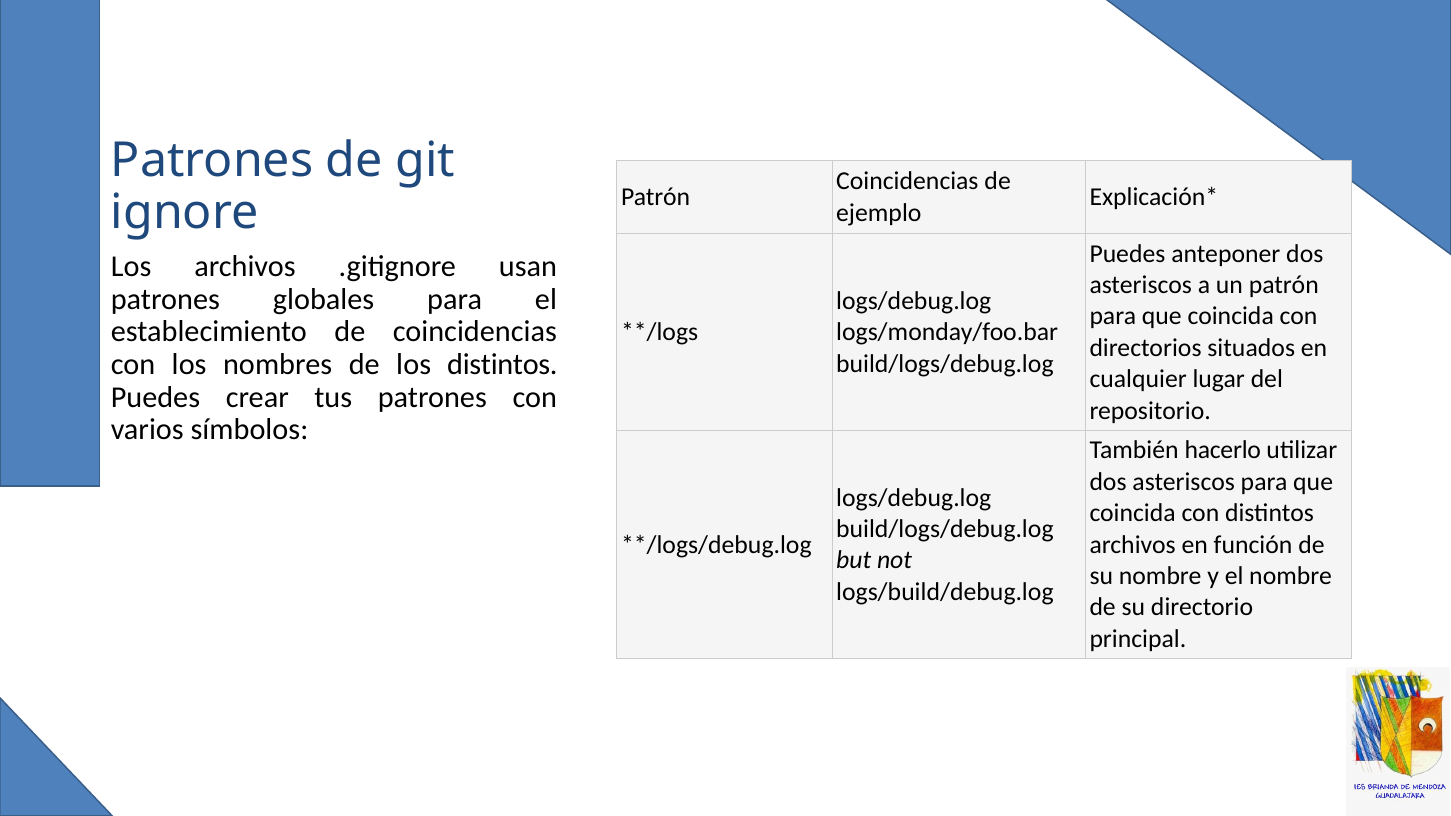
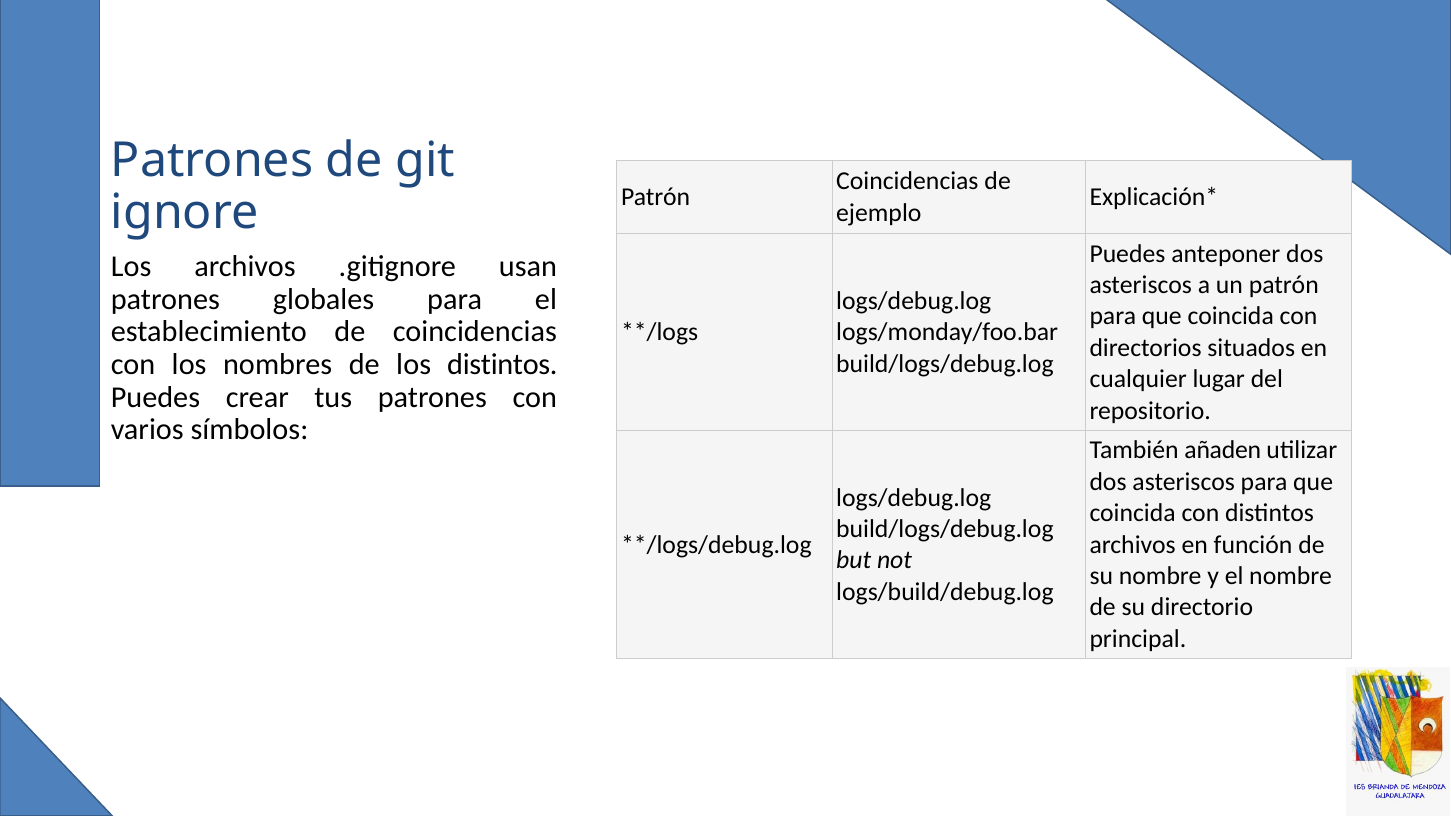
hacerlo: hacerlo -> añaden
